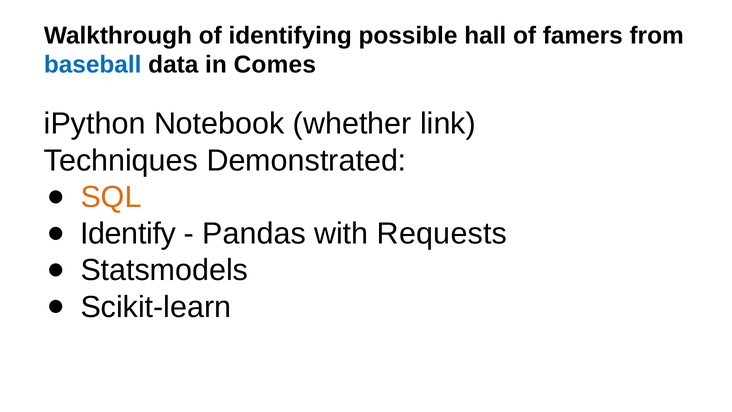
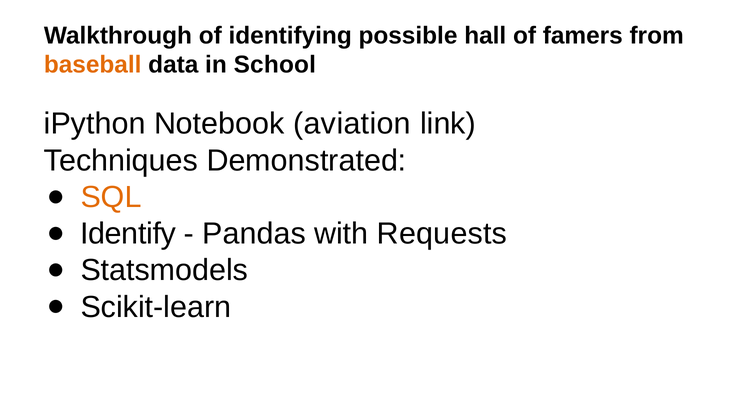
baseball colour: blue -> orange
Comes: Comes -> School
whether: whether -> aviation
